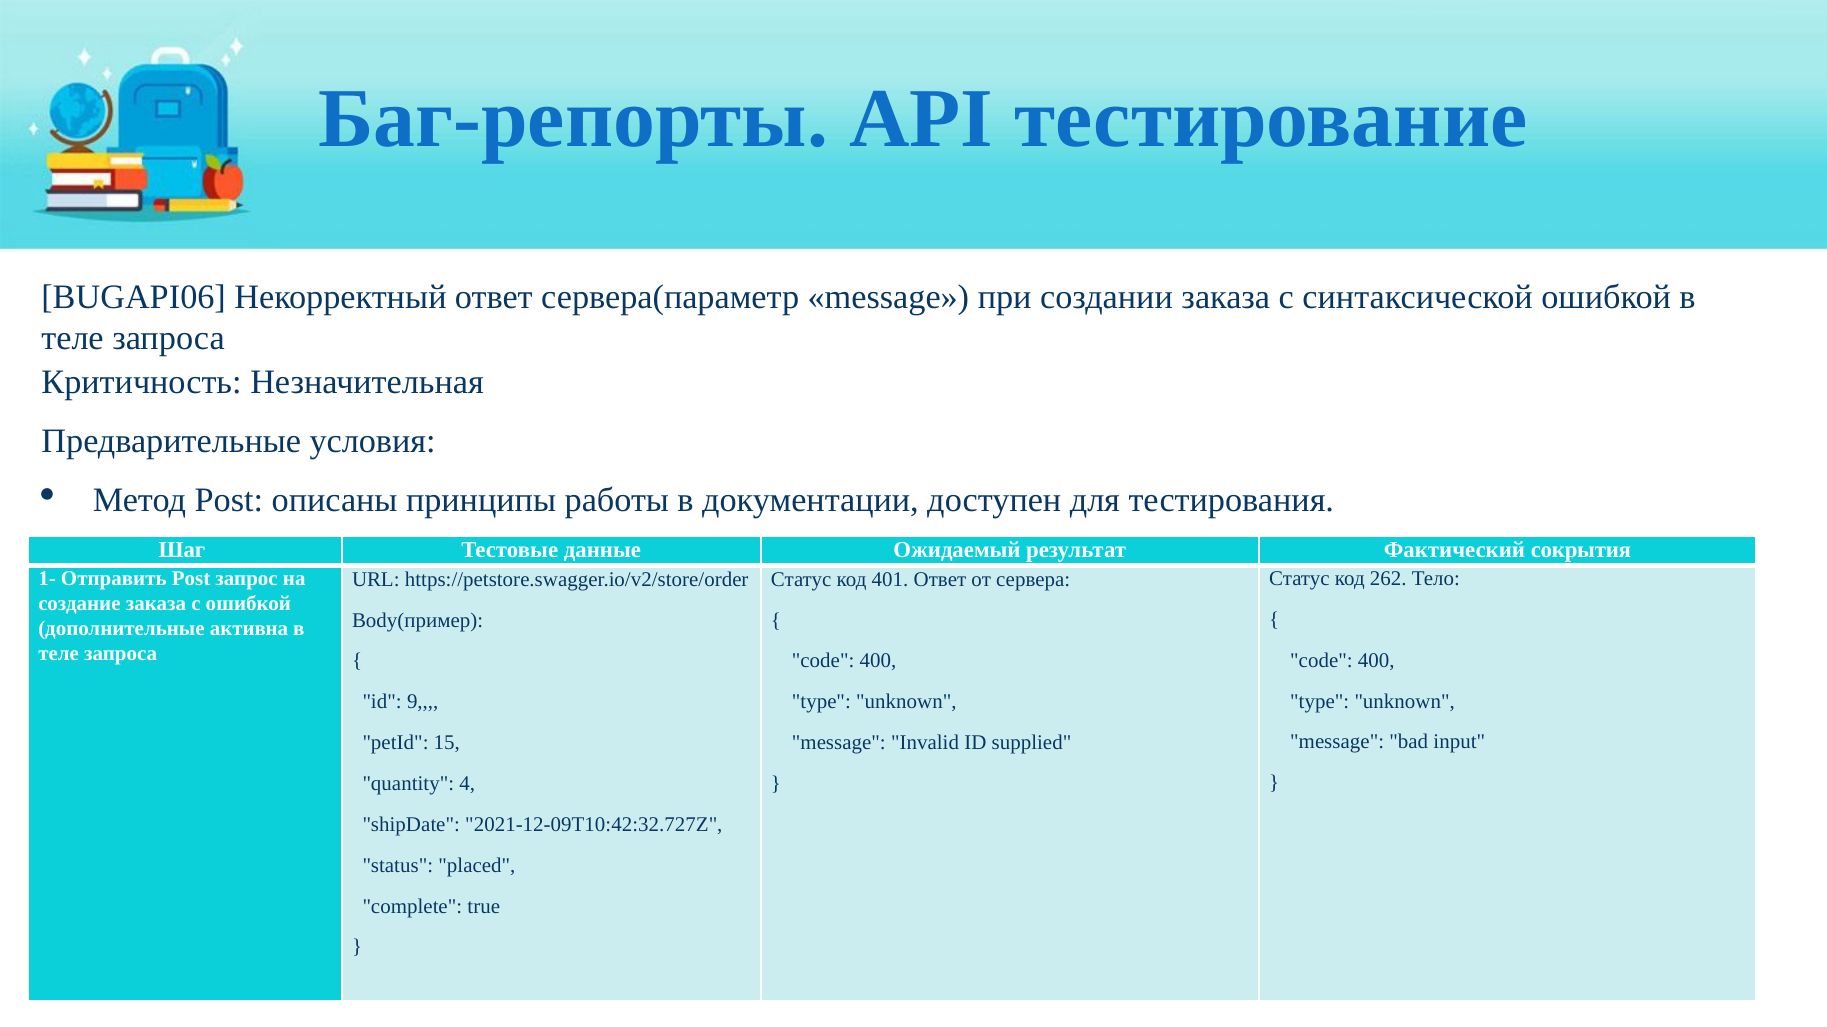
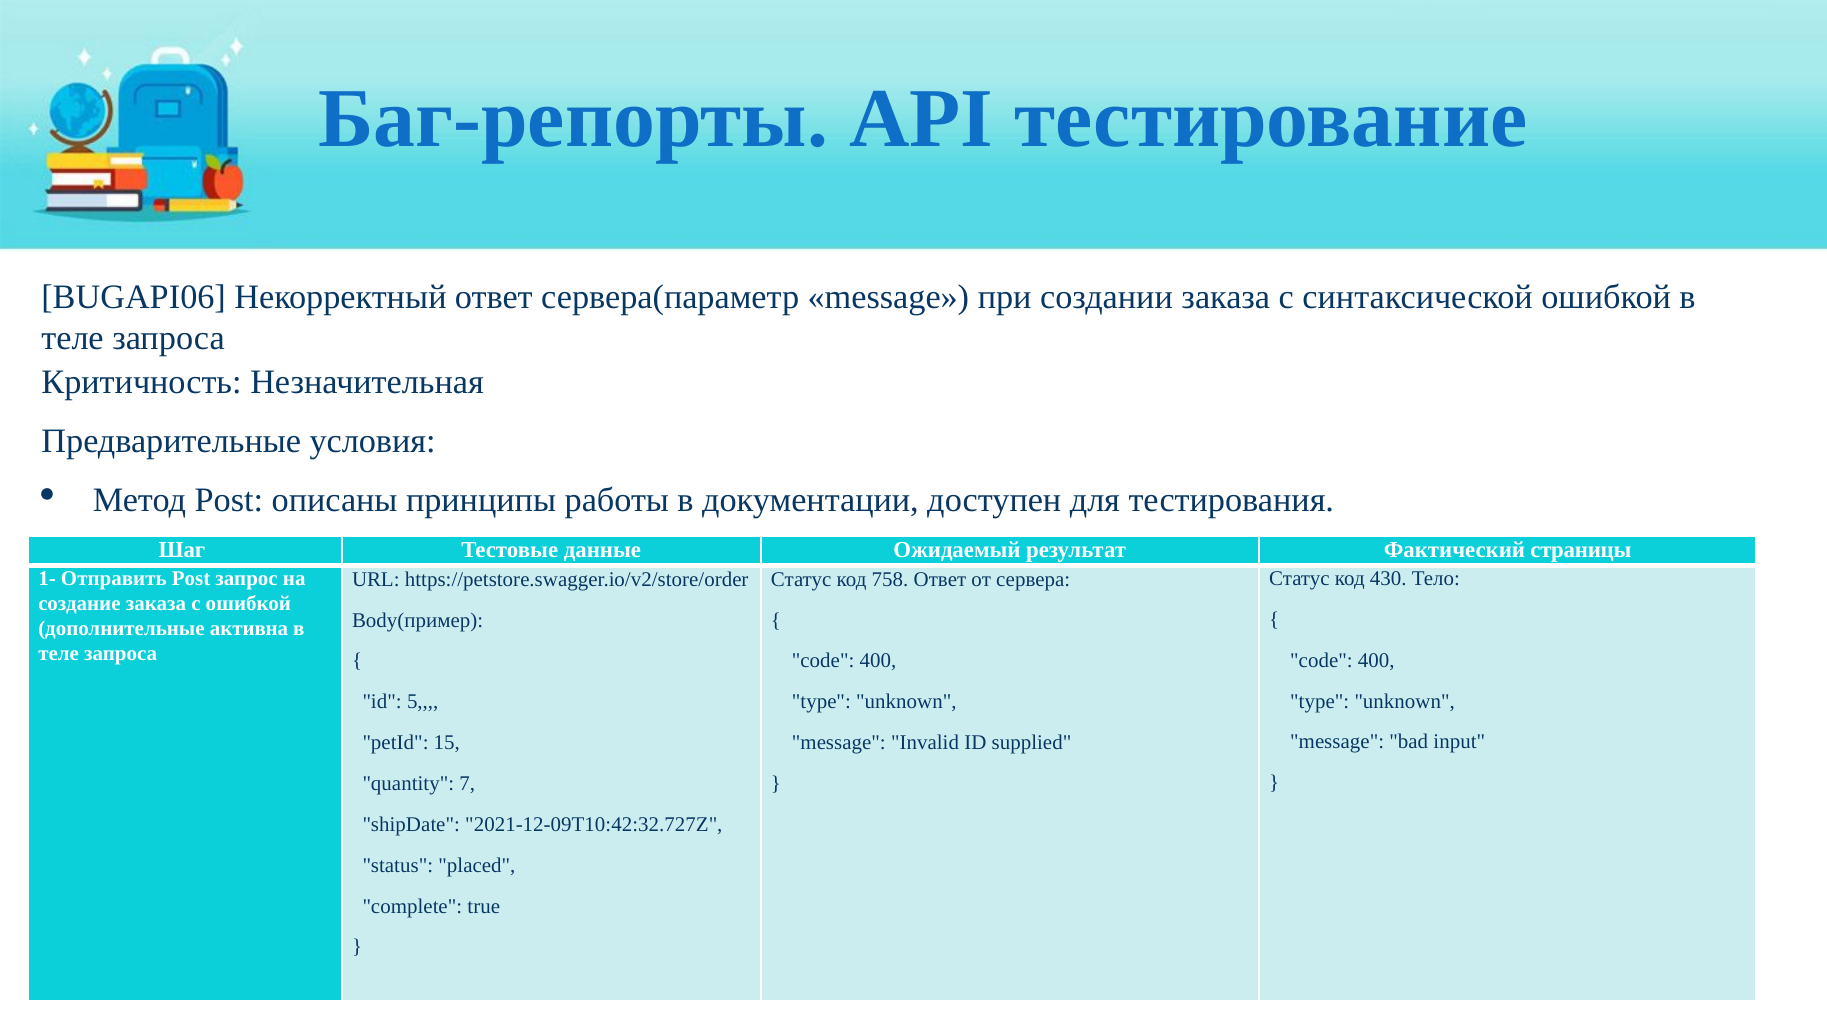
сокрытия: сокрытия -> страницы
262: 262 -> 430
401: 401 -> 758
9: 9 -> 5
4: 4 -> 7
